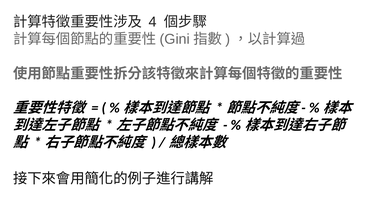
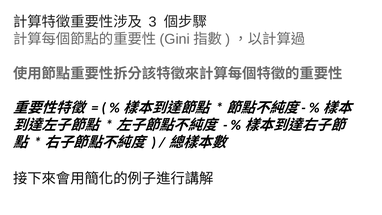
4: 4 -> 3
